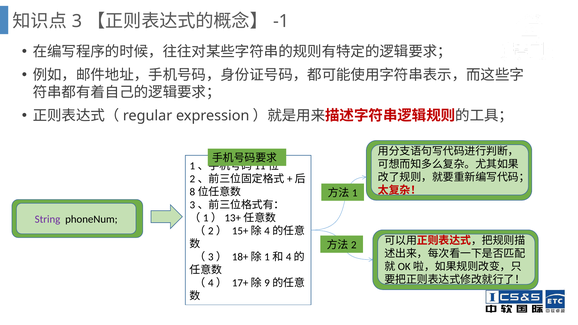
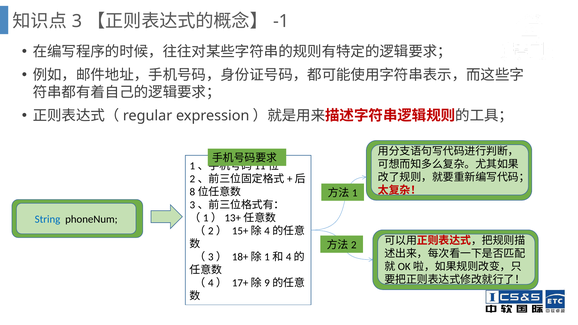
String colour: purple -> blue
